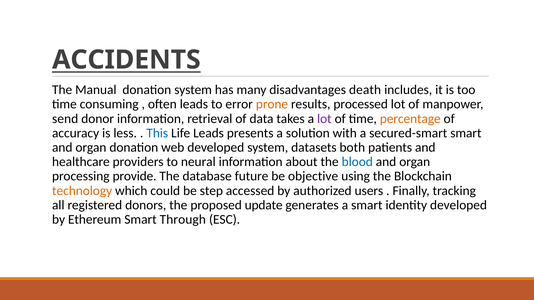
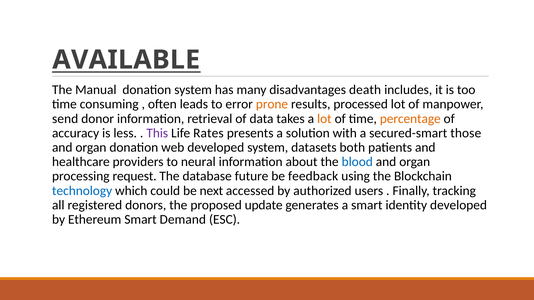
ACCIDENTS: ACCIDENTS -> AVAILABLE
lot at (324, 119) colour: purple -> orange
This colour: blue -> purple
Life Leads: Leads -> Rates
secured-smart smart: smart -> those
provide: provide -> request
objective: objective -> feedback
technology colour: orange -> blue
step: step -> next
Through: Through -> Demand
